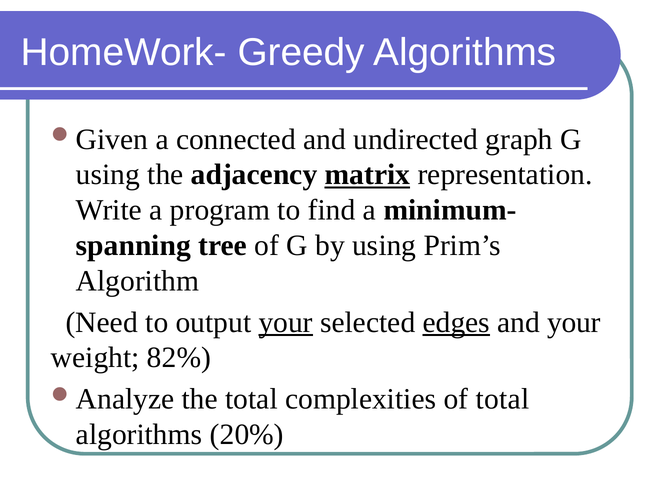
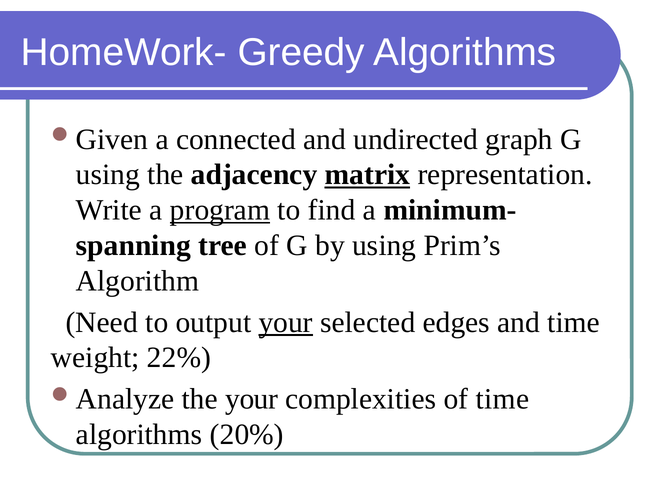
program underline: none -> present
edges underline: present -> none
and your: your -> time
82%: 82% -> 22%
the total: total -> your
of total: total -> time
